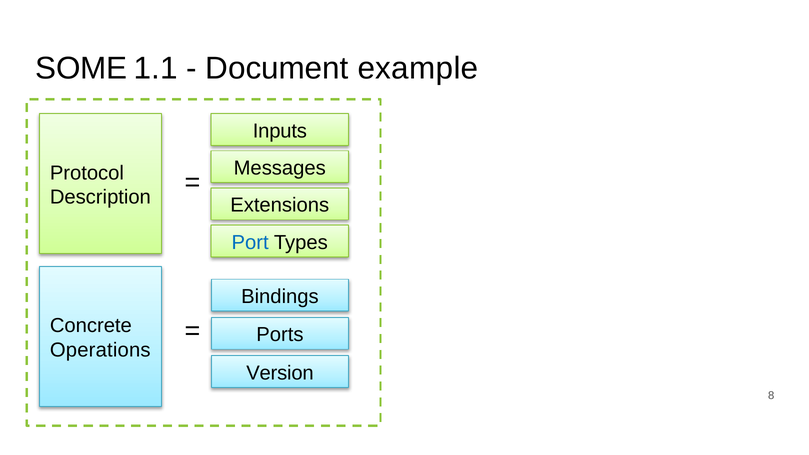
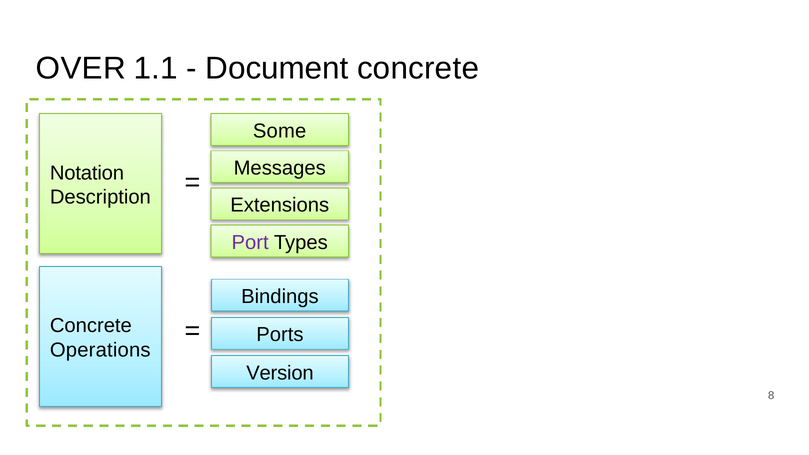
SOME: SOME -> OVER
Document example: example -> concrete
Inputs: Inputs -> Some
Protocol: Protocol -> Notation
Port colour: blue -> purple
